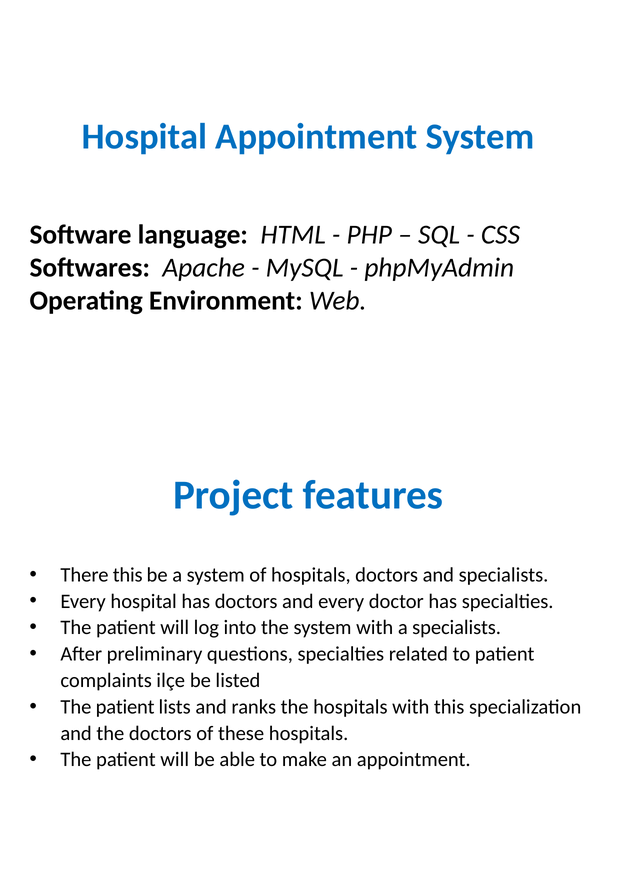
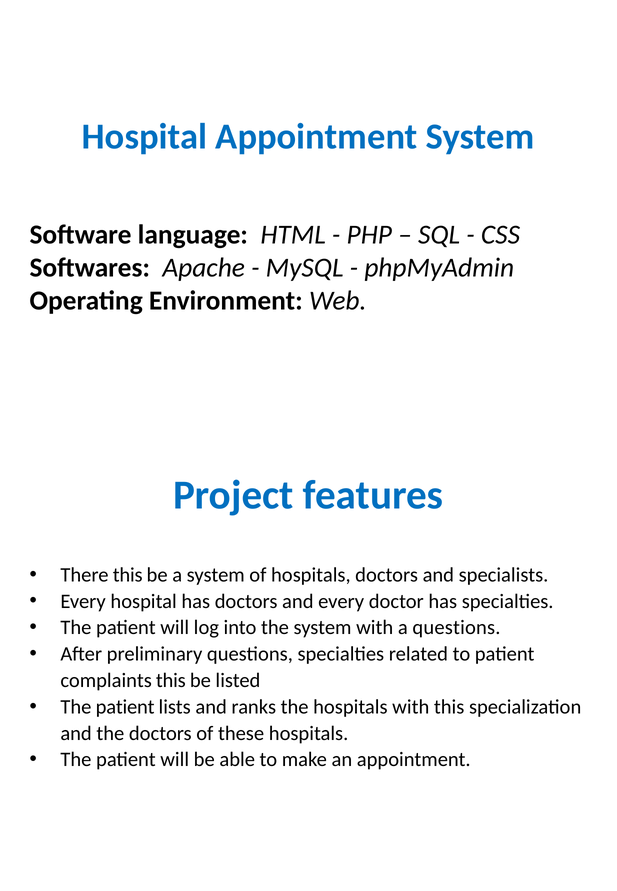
a specialists: specialists -> questions
complaints ilçe: ilçe -> this
